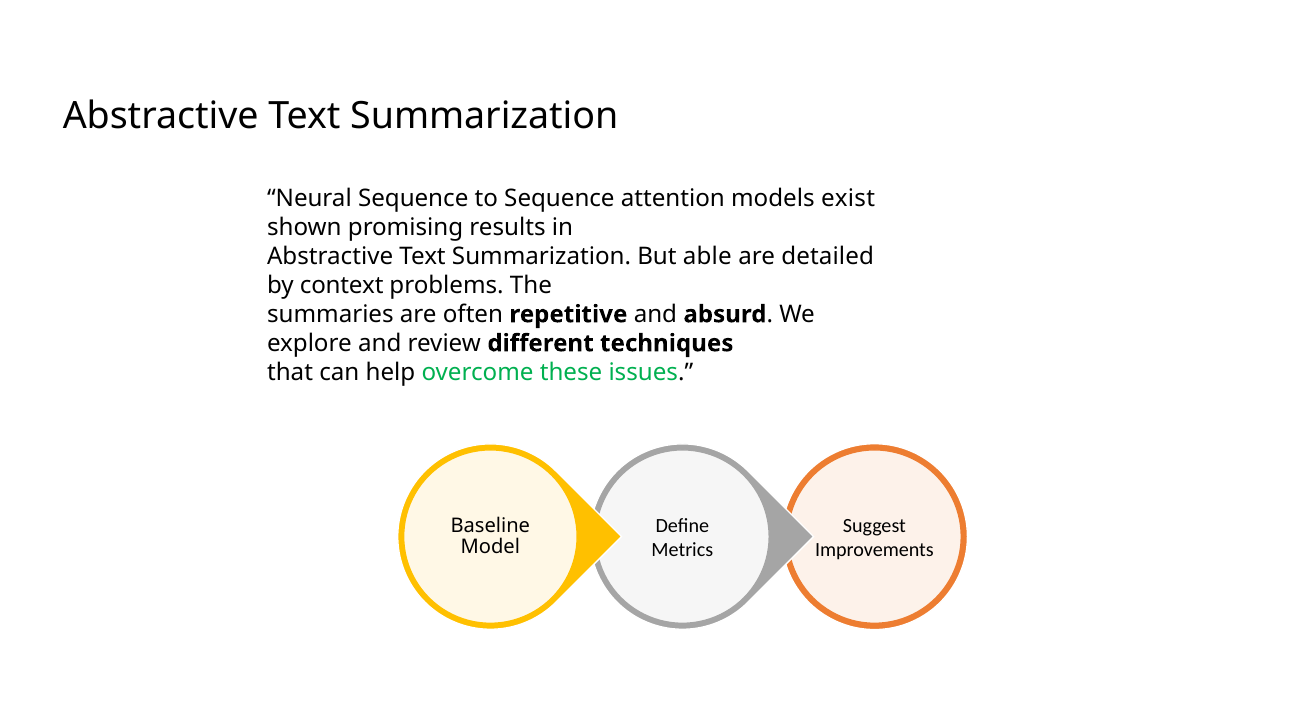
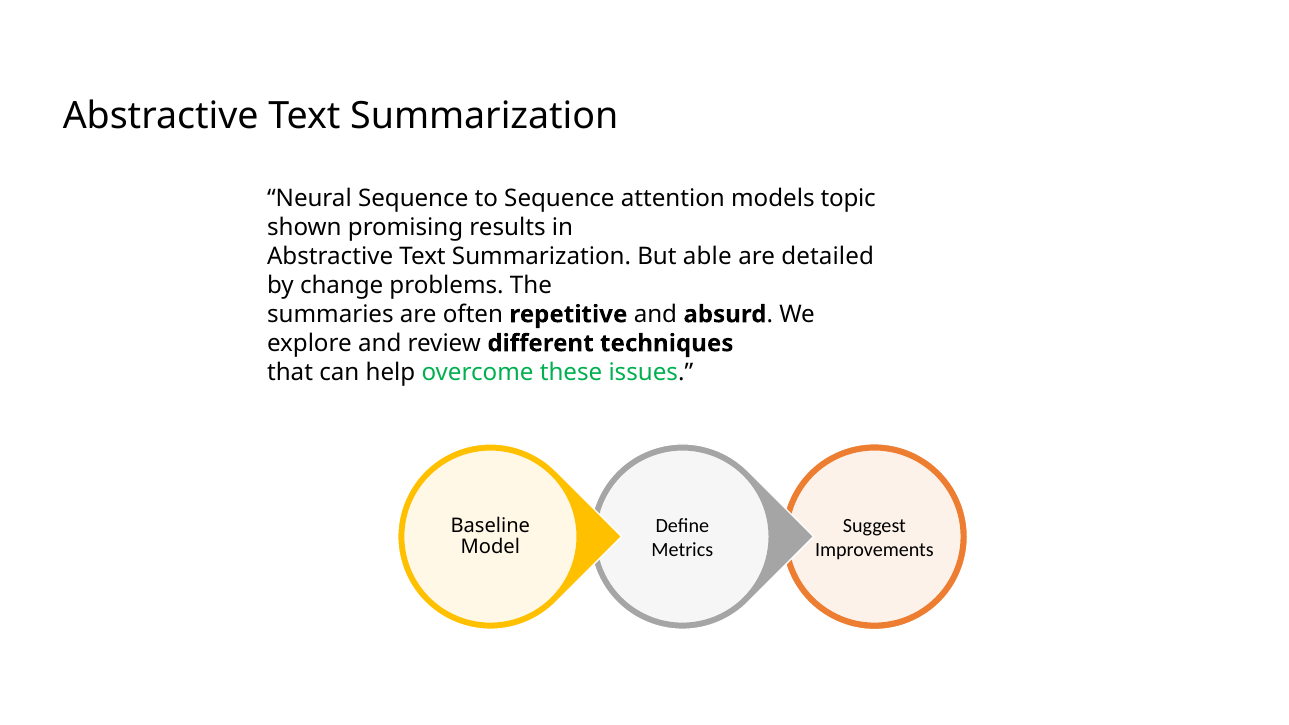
exist: exist -> topic
context: context -> change
